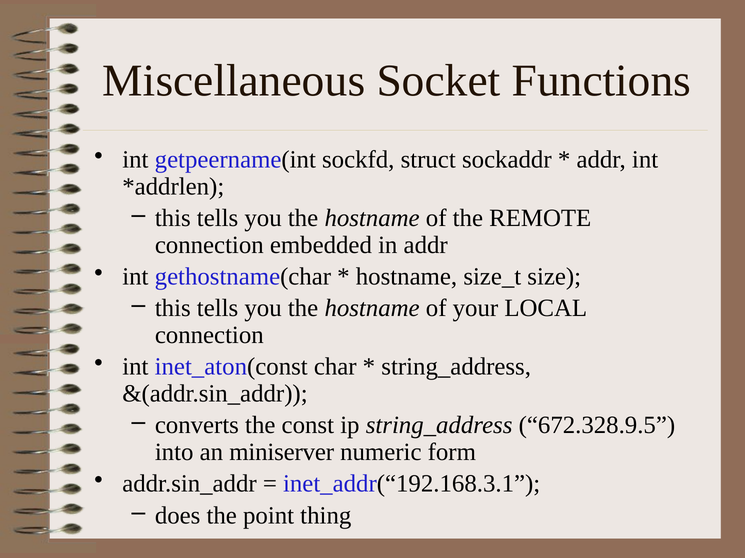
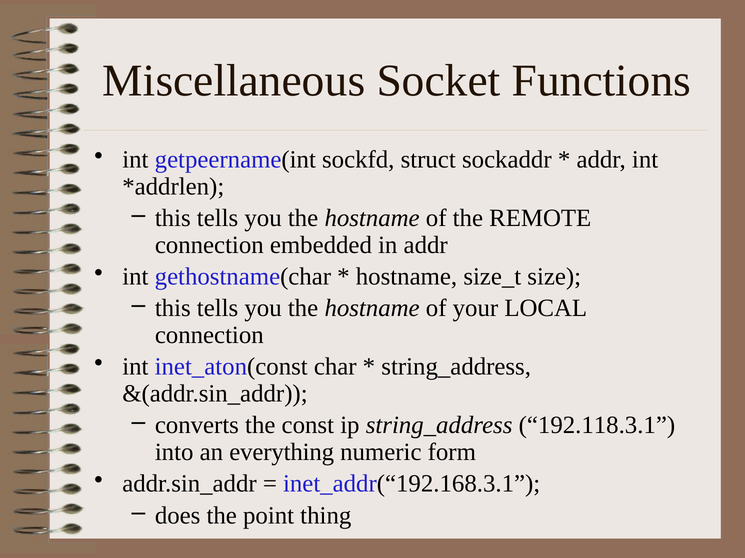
672.328.9.5: 672.328.9.5 -> 192.118.3.1
miniserver: miniserver -> everything
